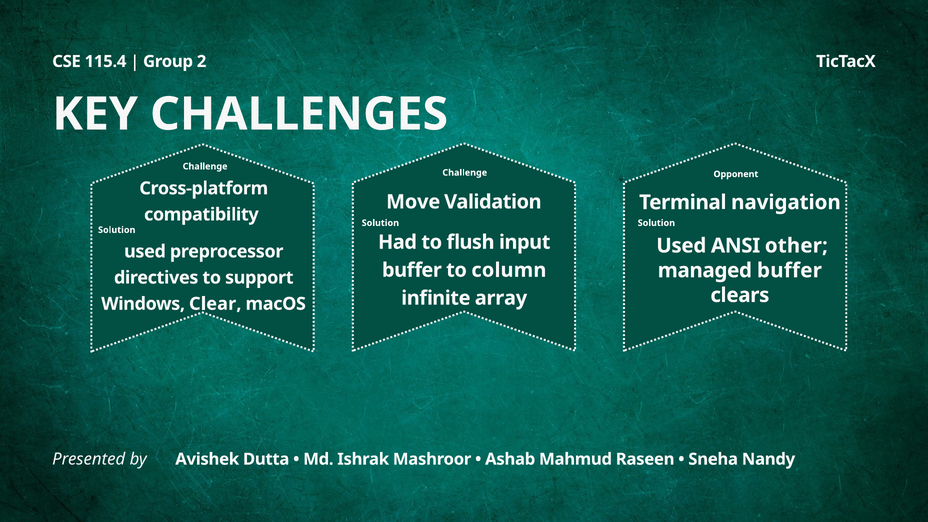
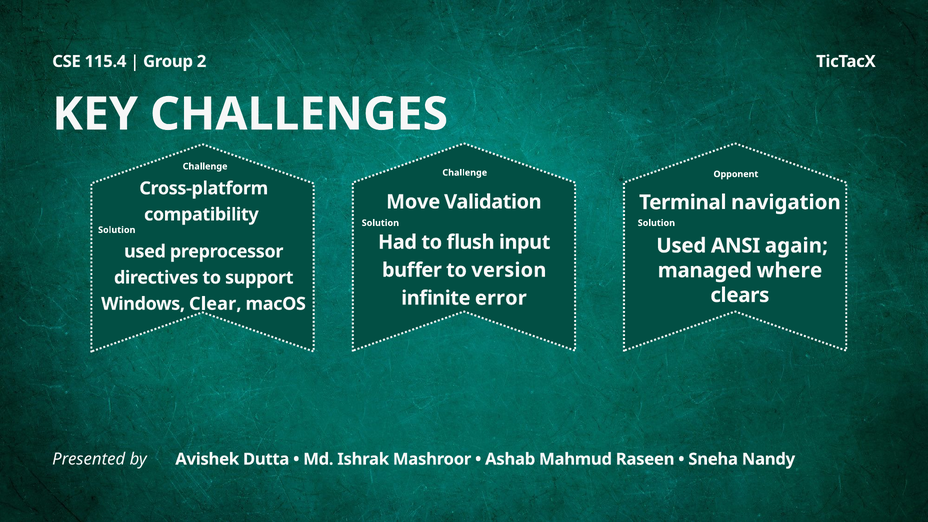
other: other -> again
column: column -> version
managed buffer: buffer -> where
array: array -> error
